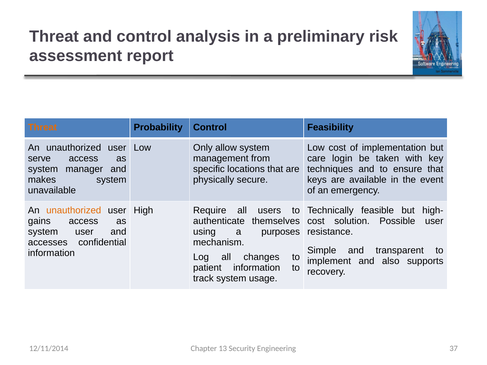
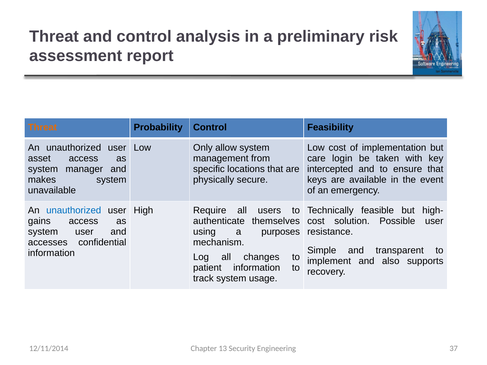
serve: serve -> asset
techniques: techniques -> intercepted
unauthorized at (74, 211) colour: orange -> blue
